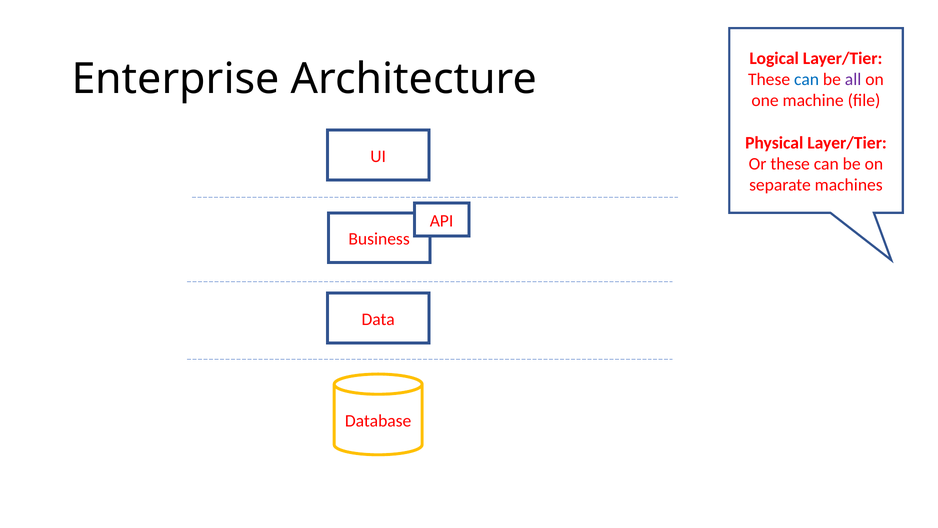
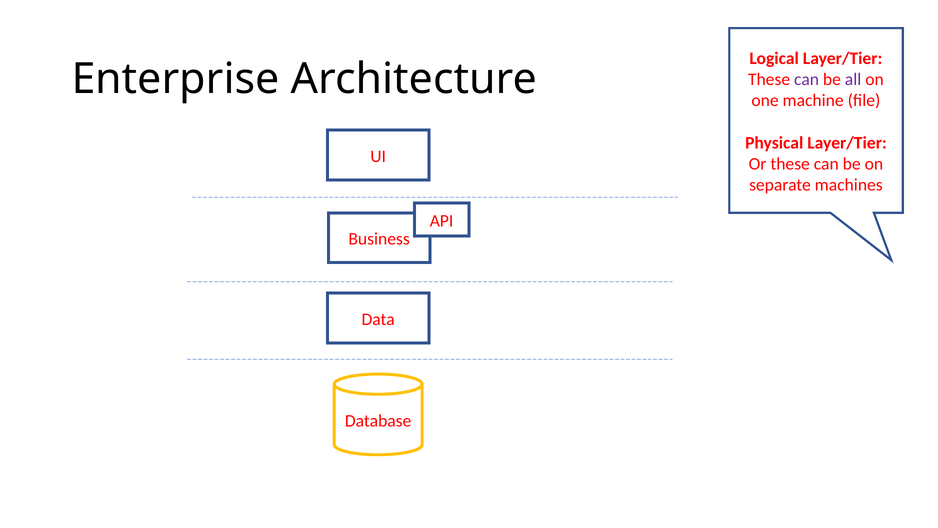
can at (807, 79) colour: blue -> purple
